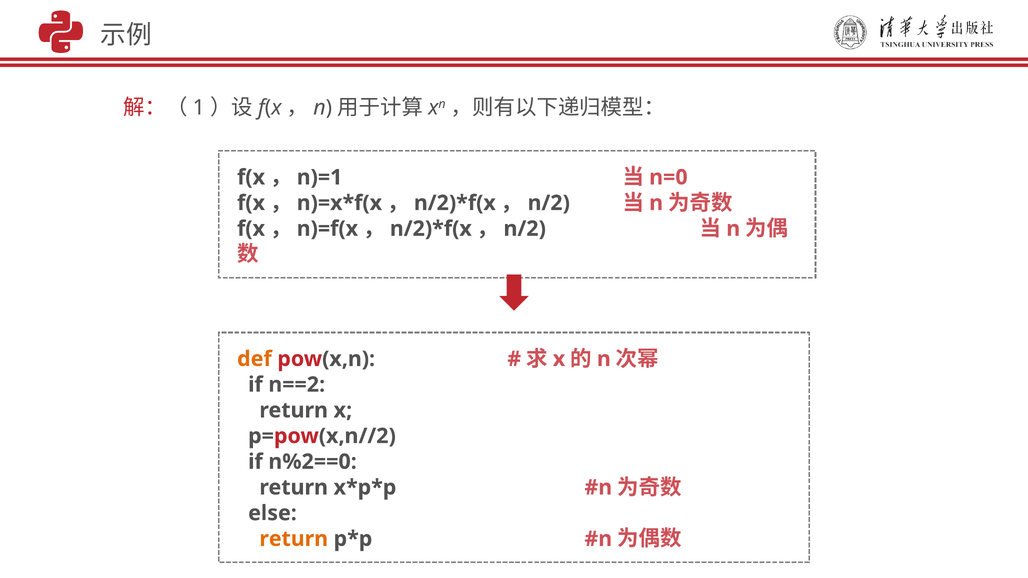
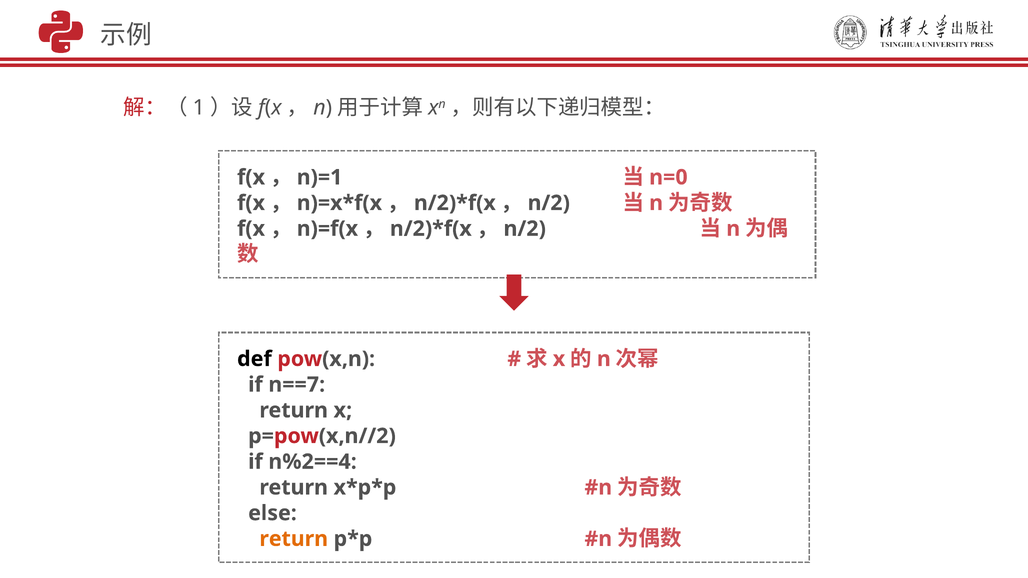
def colour: orange -> black
n==2: n==2 -> n==7
n%2==0: n%2==0 -> n%2==4
